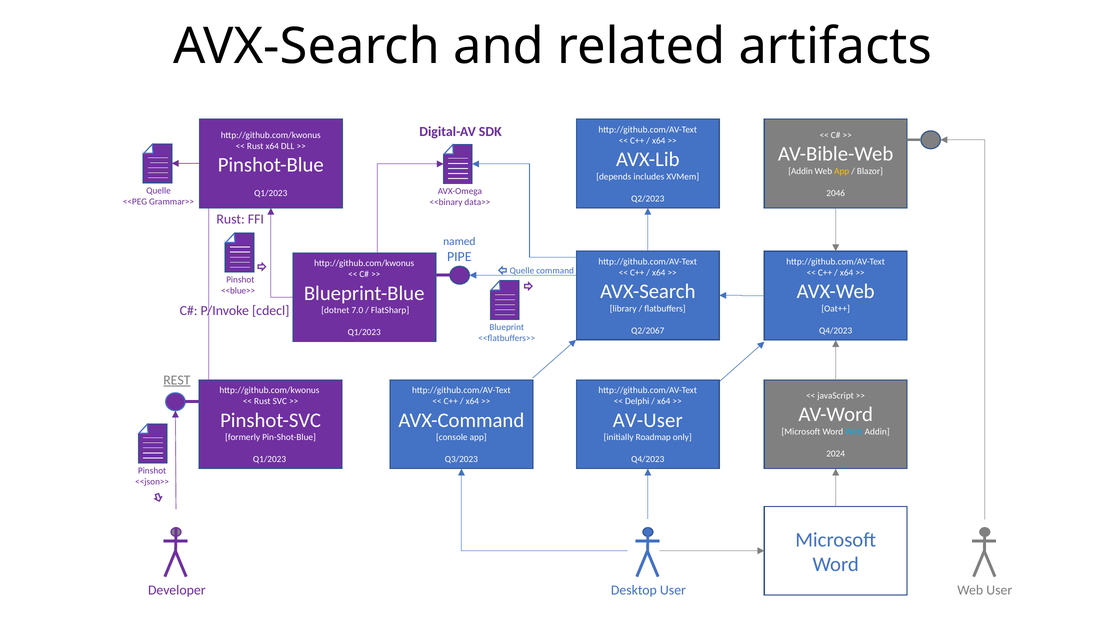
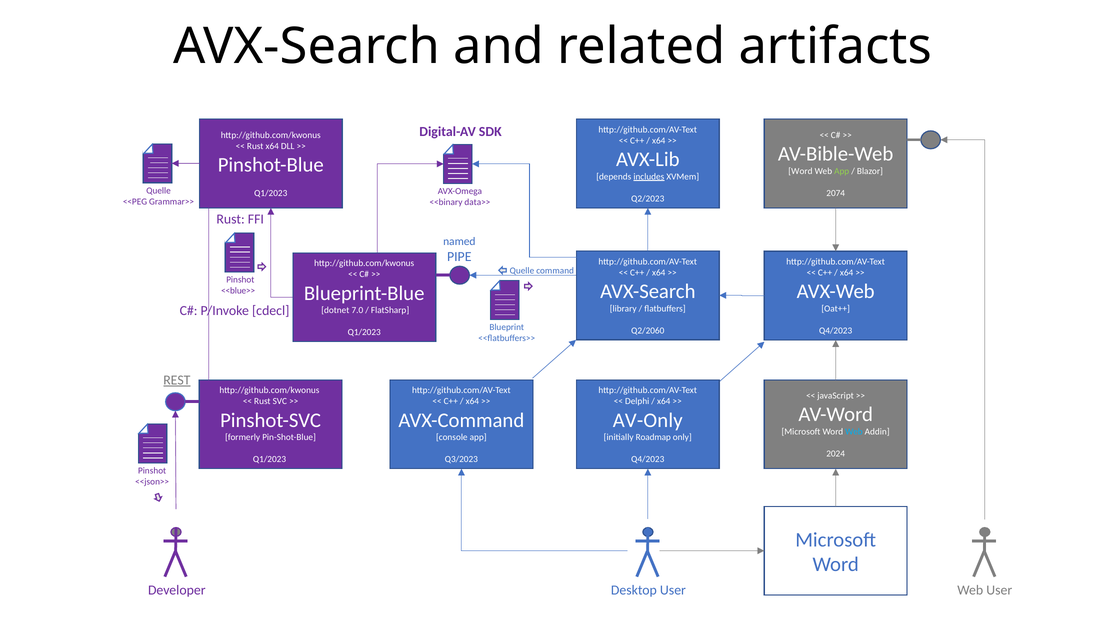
Addin at (801, 171): Addin -> Word
App at (842, 171) colour: yellow -> light green
includes underline: none -> present
2046: 2046 -> 2074
Q2/2067: Q2/2067 -> Q2/2060
AV-User: AV-User -> AV-Only
